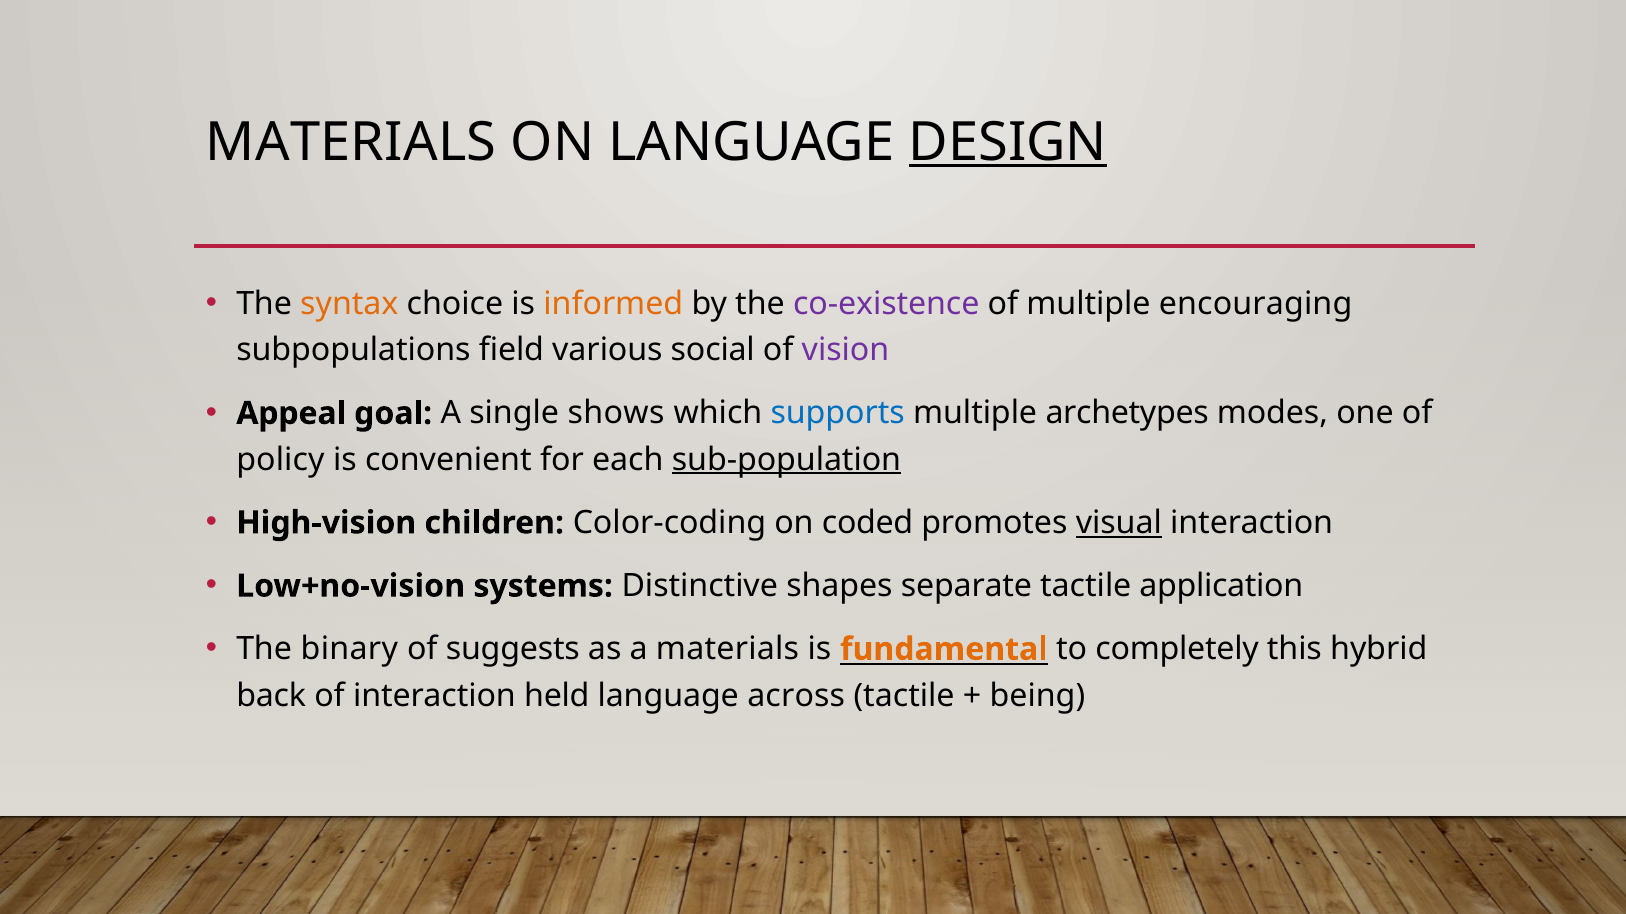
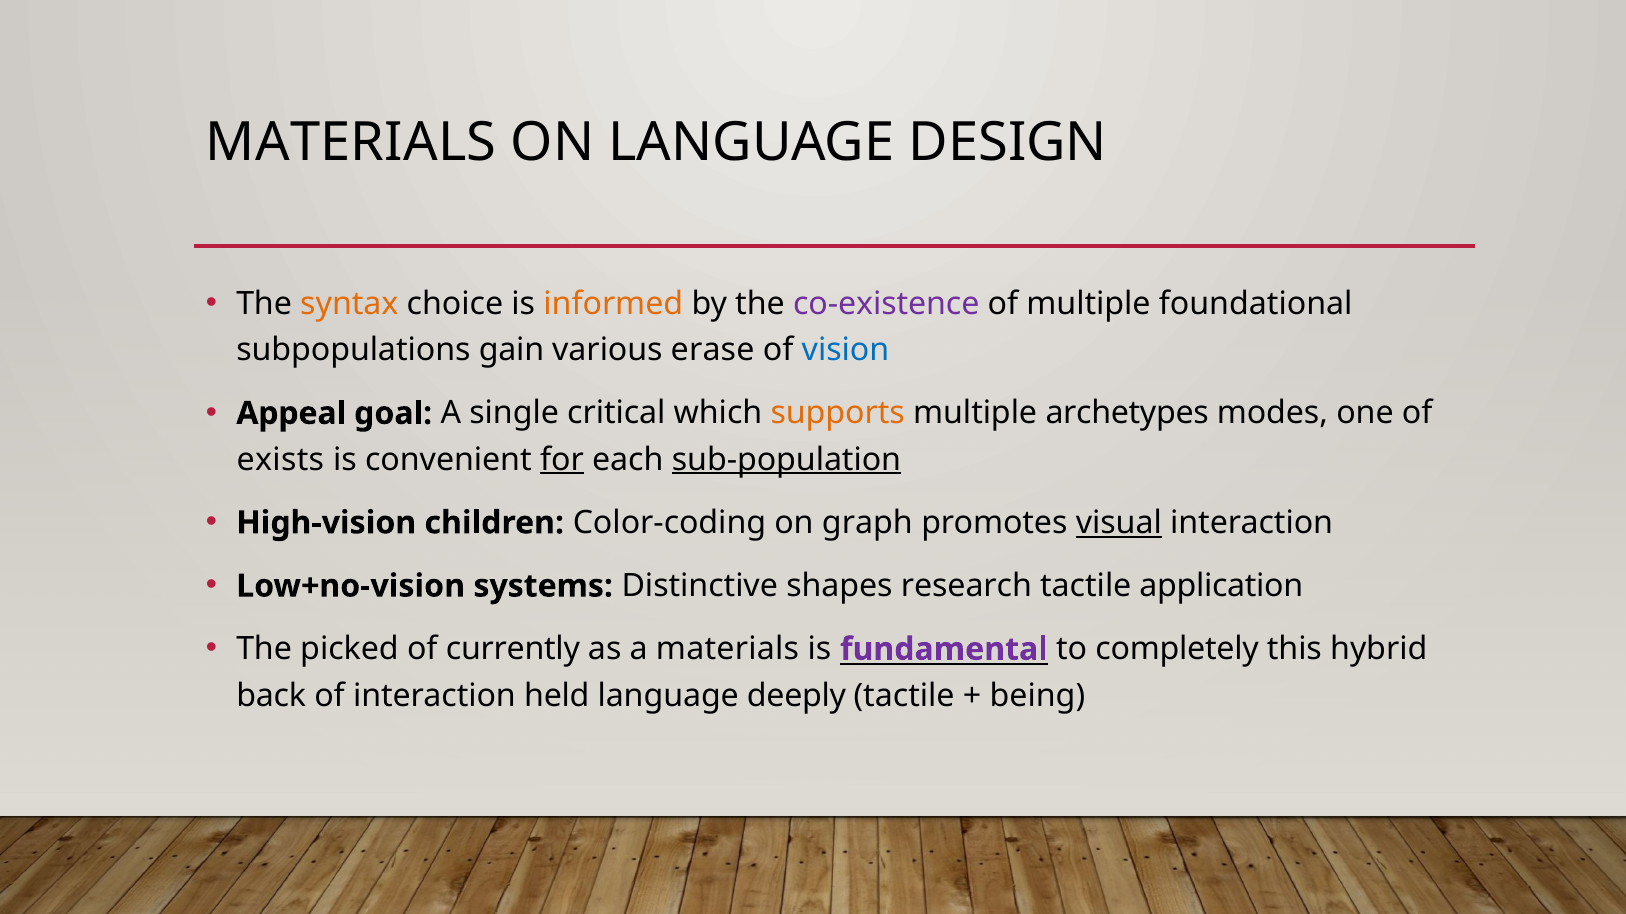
DESIGN underline: present -> none
encouraging: encouraging -> foundational
field: field -> gain
social: social -> erase
vision colour: purple -> blue
shows: shows -> critical
supports colour: blue -> orange
policy: policy -> exists
for underline: none -> present
coded: coded -> graph
separate: separate -> research
binary: binary -> picked
suggests: suggests -> currently
fundamental colour: orange -> purple
across: across -> deeply
